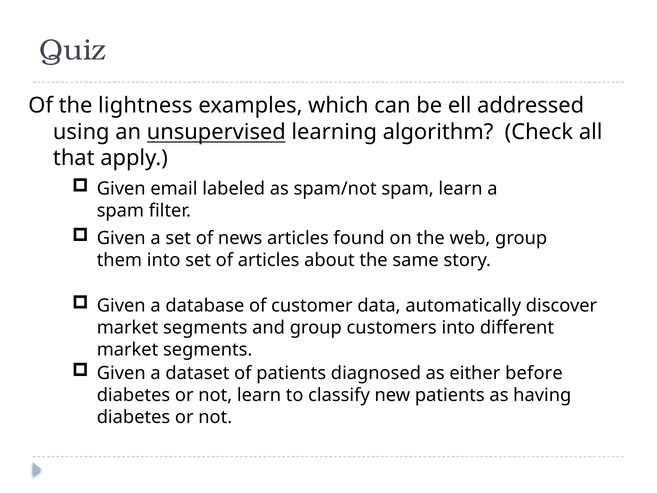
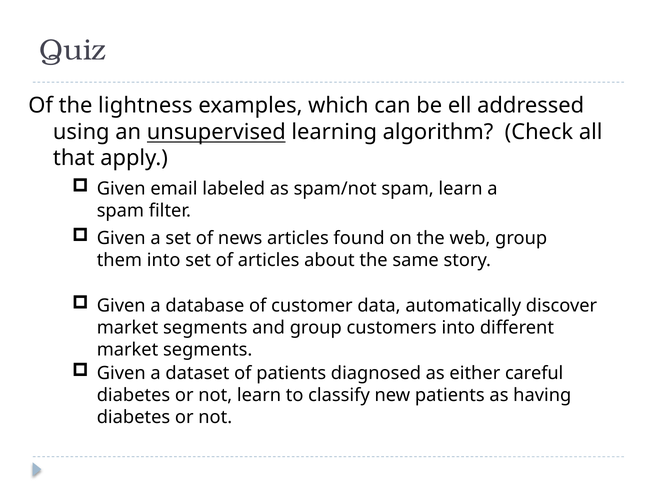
before: before -> careful
